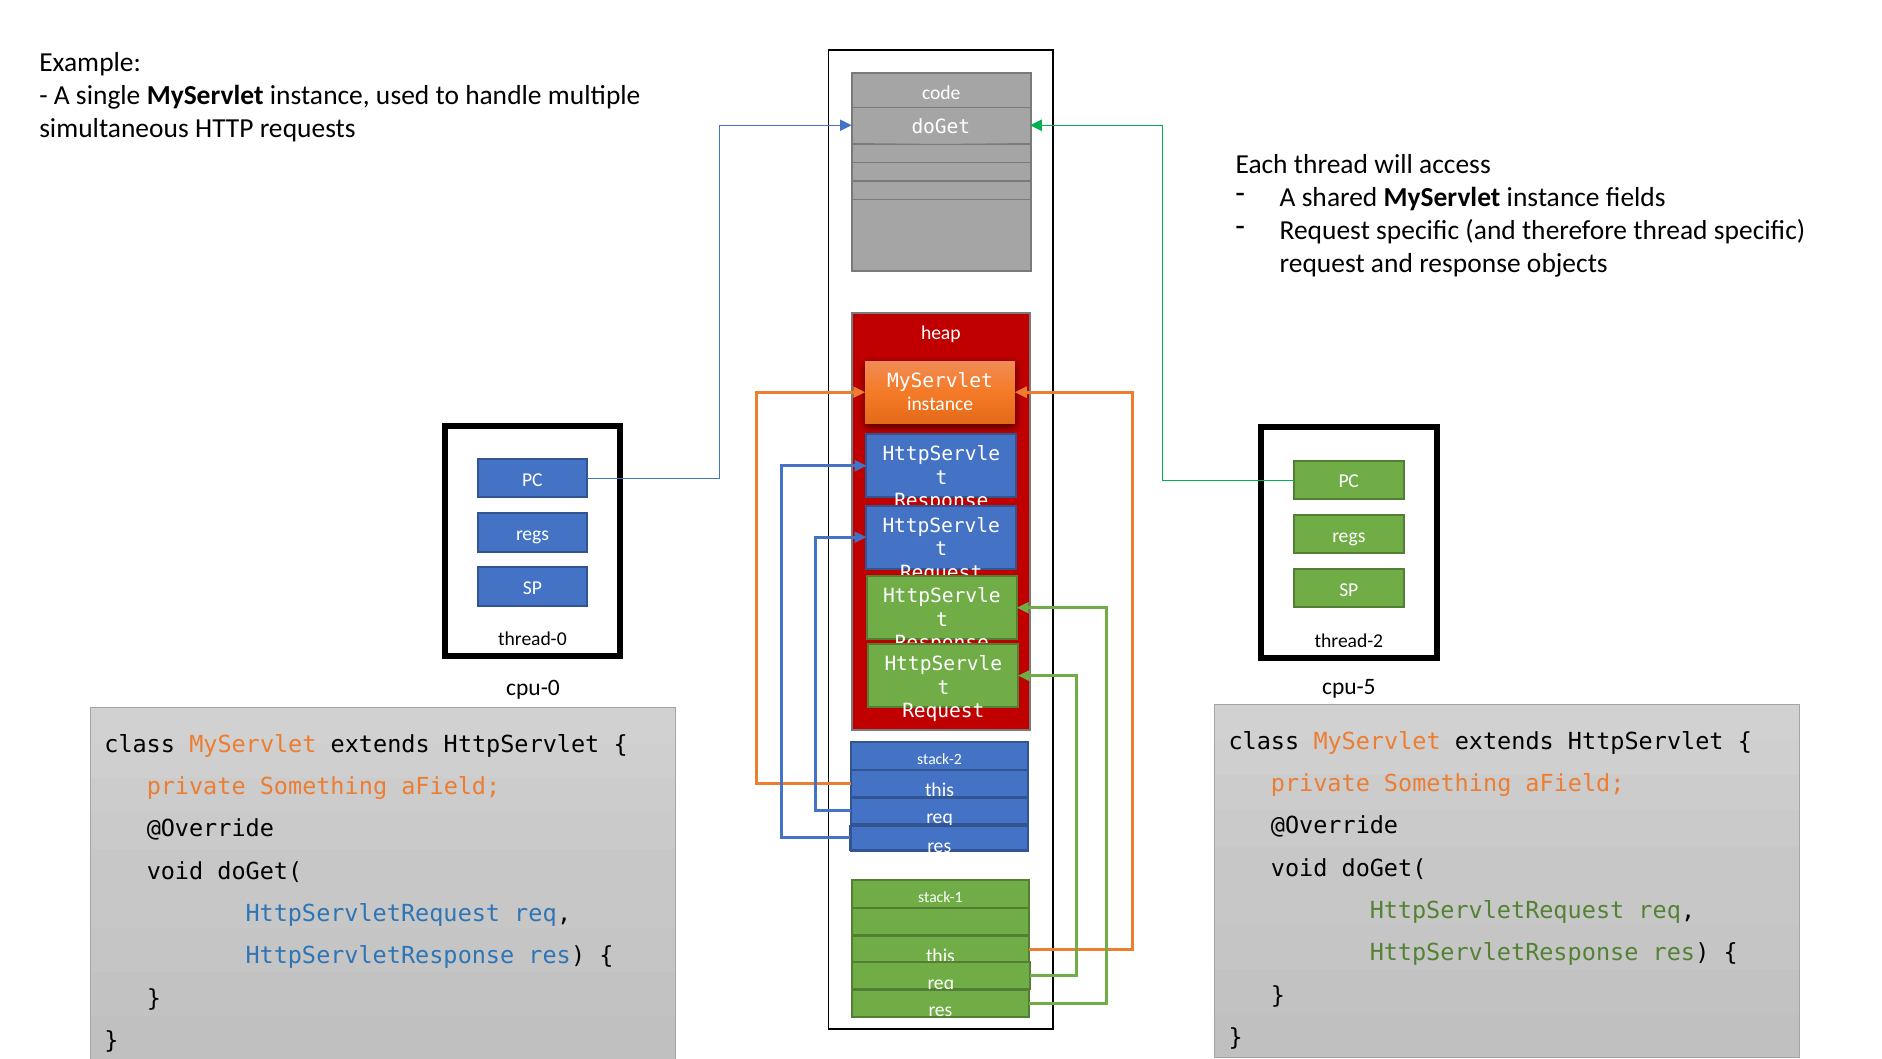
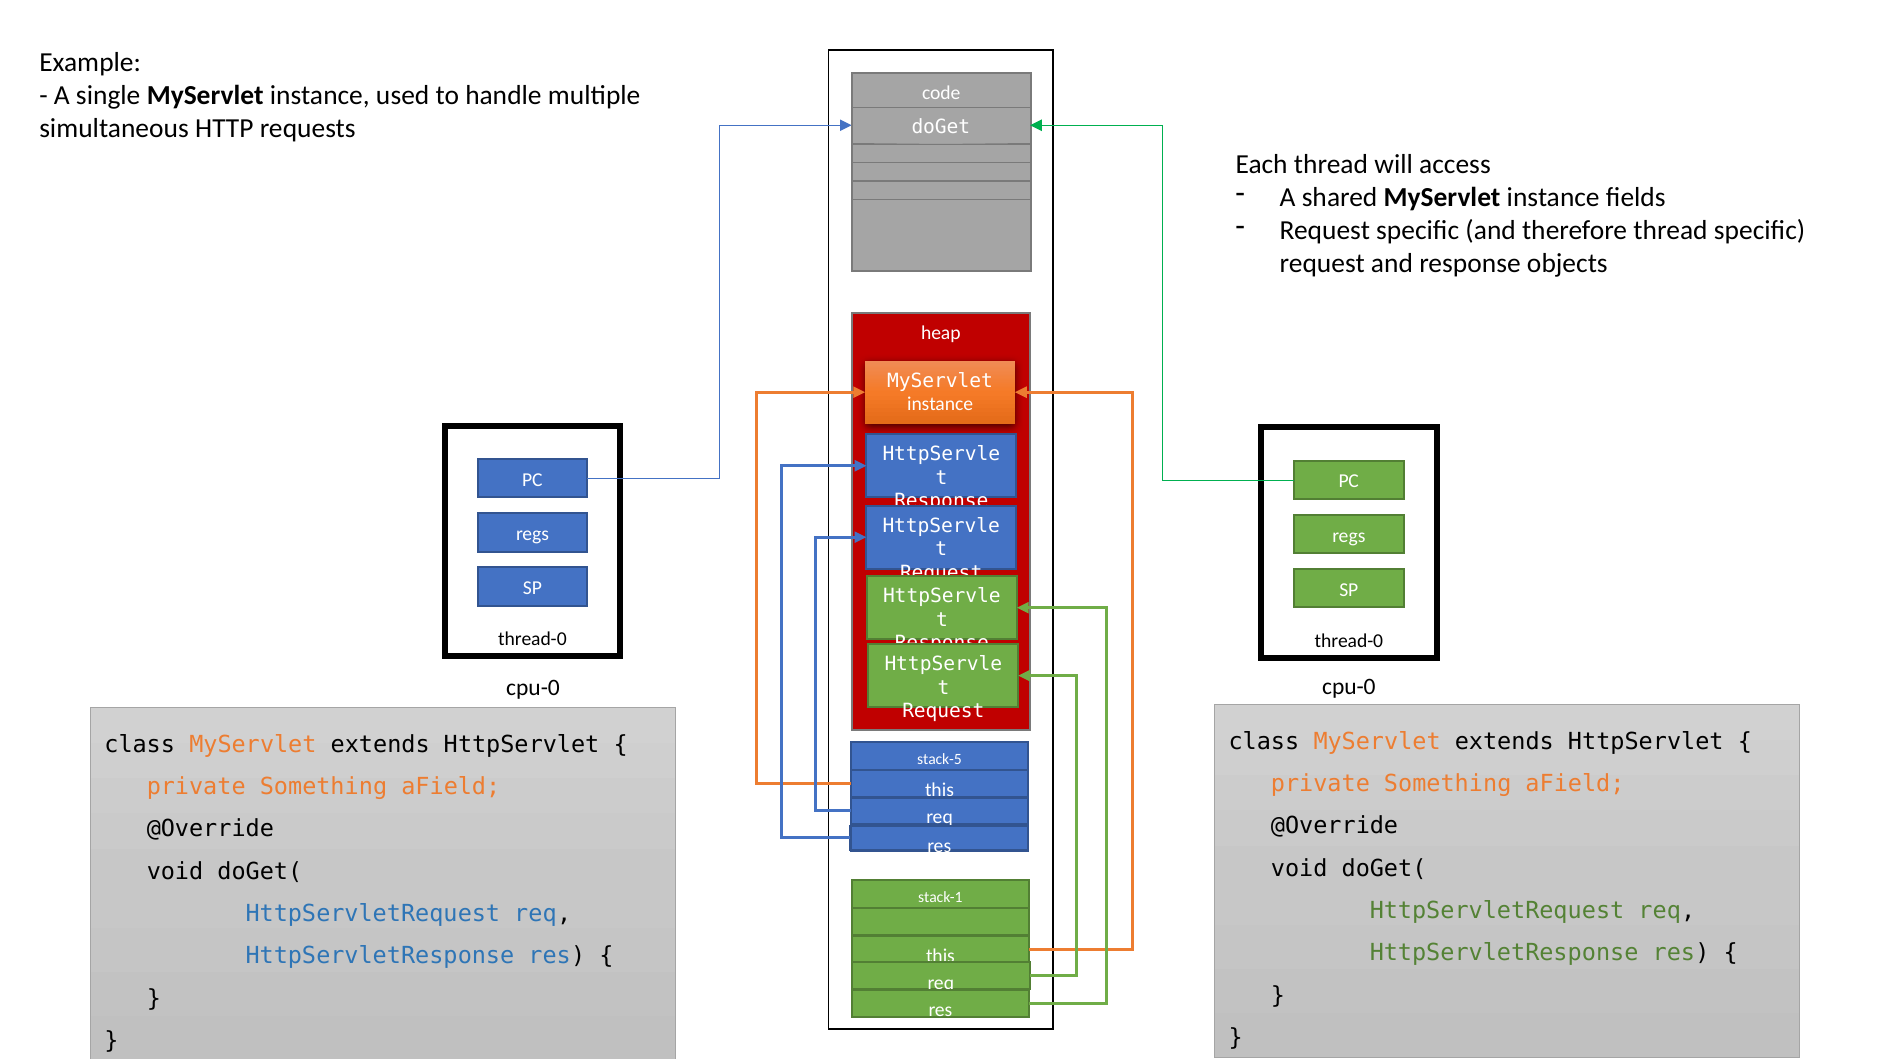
thread-2 at (1349, 640): thread-2 -> thread-0
cpu-0 cpu-5: cpu-5 -> cpu-0
stack-2: stack-2 -> stack-5
